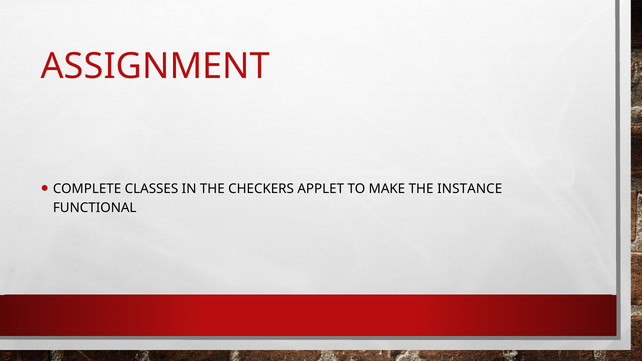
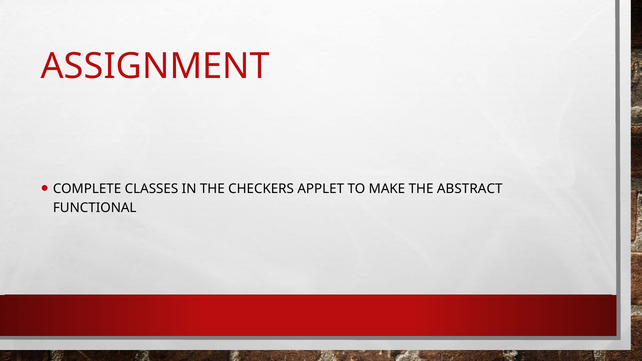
INSTANCE: INSTANCE -> ABSTRACT
